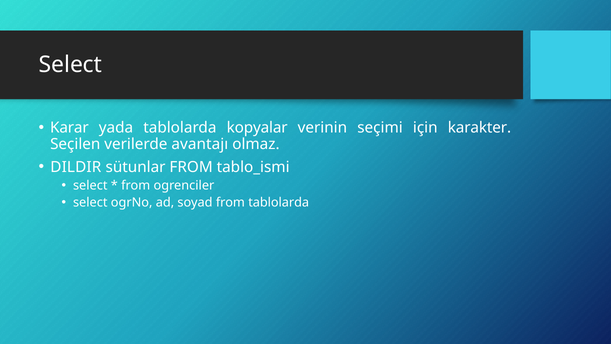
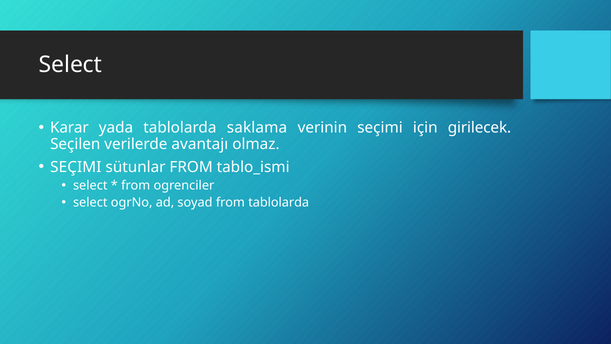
kopyalar: kopyalar -> saklama
karakter: karakter -> girilecek
DILDIR at (76, 167): DILDIR -> SEÇIMI
